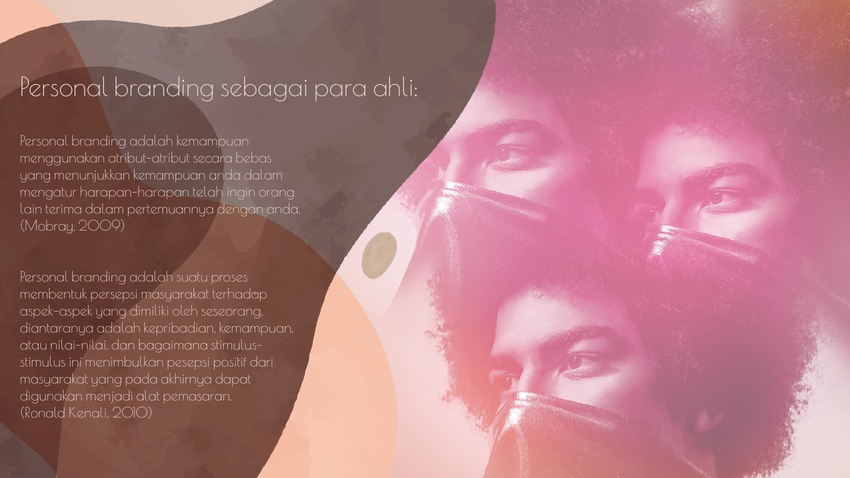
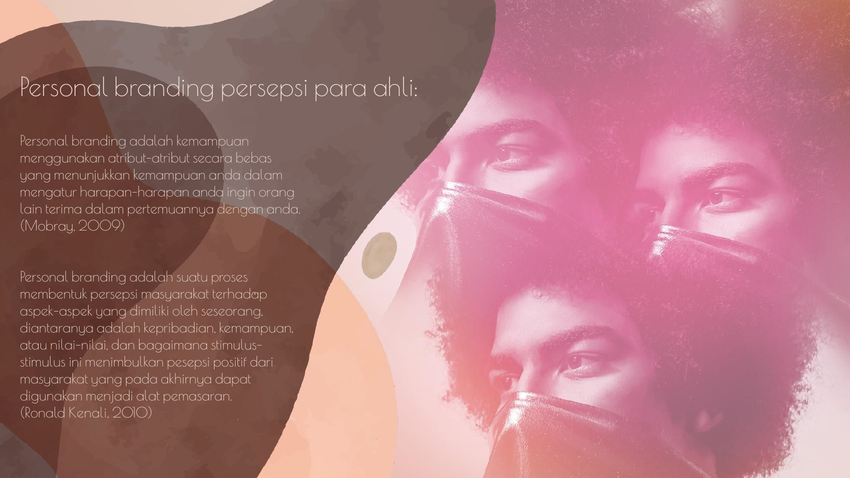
branding sebagai: sebagai -> persepsi
harapan-harapan telah: telah -> anda
